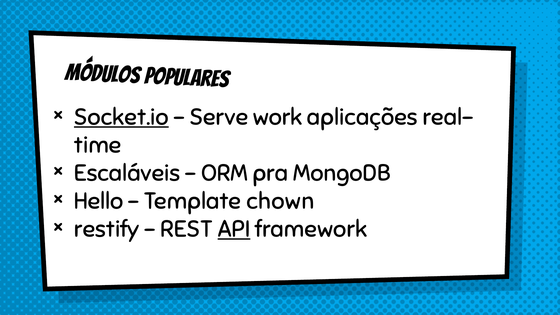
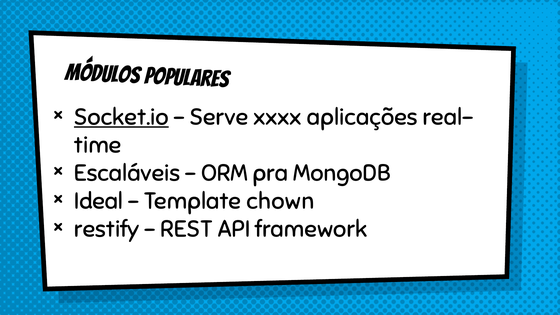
work: work -> xxxx
Hello: Hello -> Ideal
API underline: present -> none
